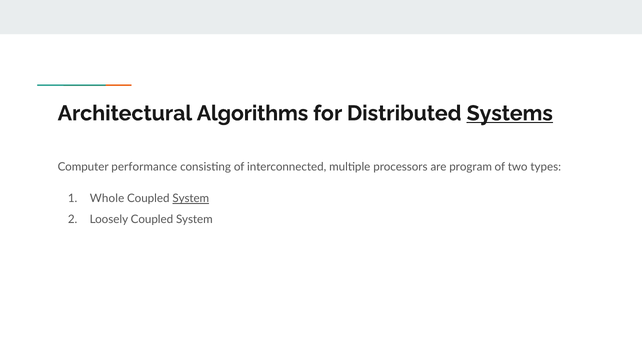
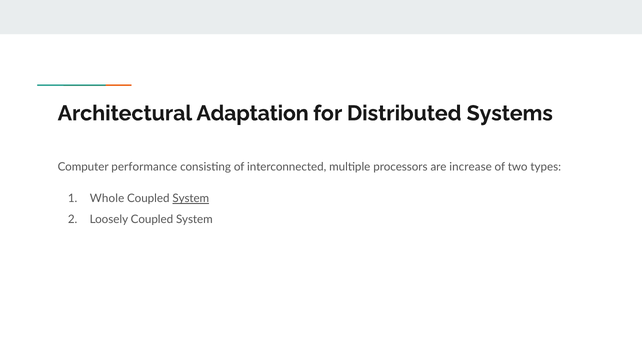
Algorithms: Algorithms -> Adaptation
Systems underline: present -> none
program: program -> increase
